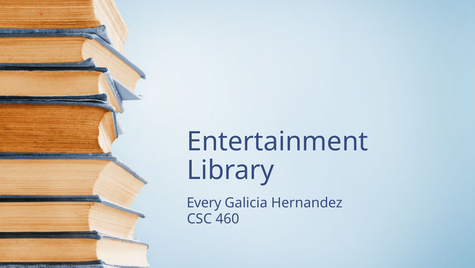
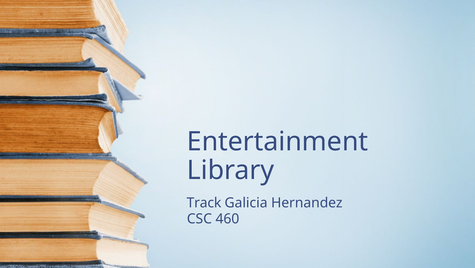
Every: Every -> Track
